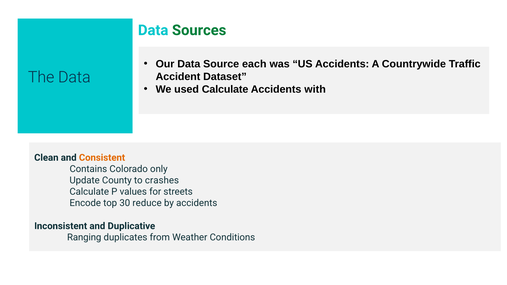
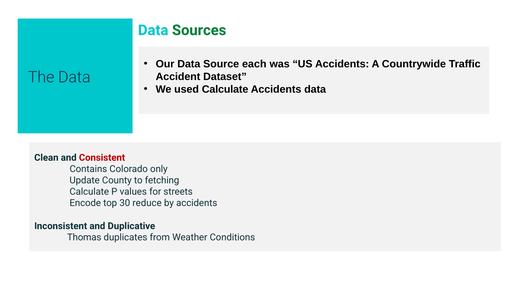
Accidents with: with -> data
Consistent colour: orange -> red
crashes: crashes -> fetching
Ranging: Ranging -> Thomas
